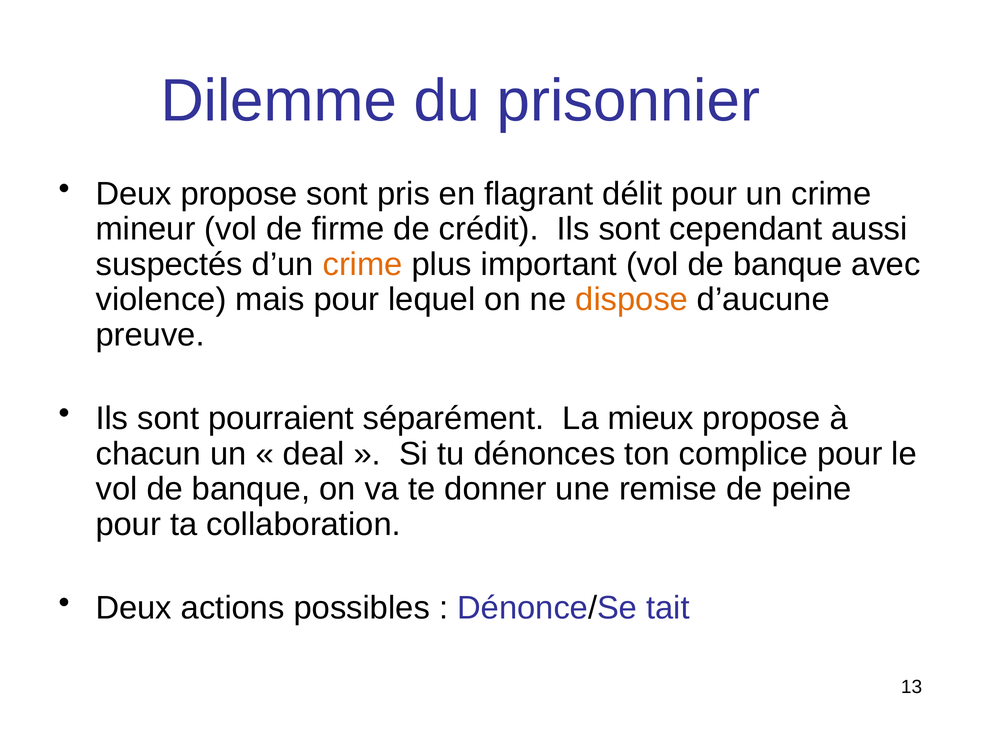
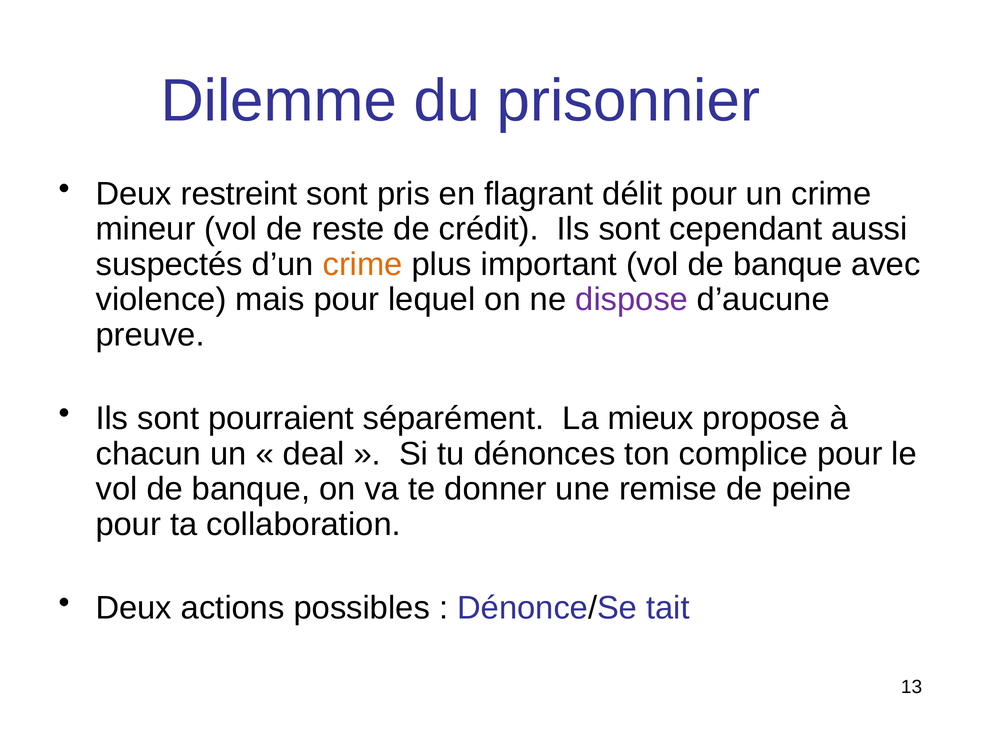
Deux propose: propose -> restreint
firme: firme -> reste
dispose colour: orange -> purple
